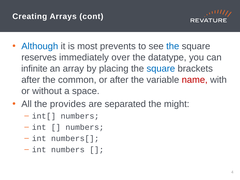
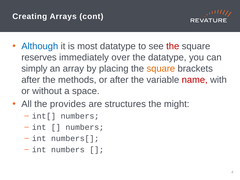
most prevents: prevents -> datatype
the at (173, 46) colour: blue -> red
infinite: infinite -> simply
square at (161, 69) colour: blue -> orange
common: common -> methods
separated: separated -> structures
